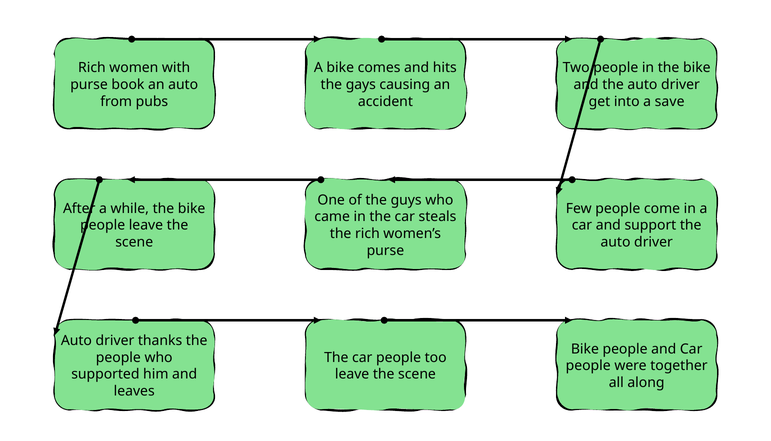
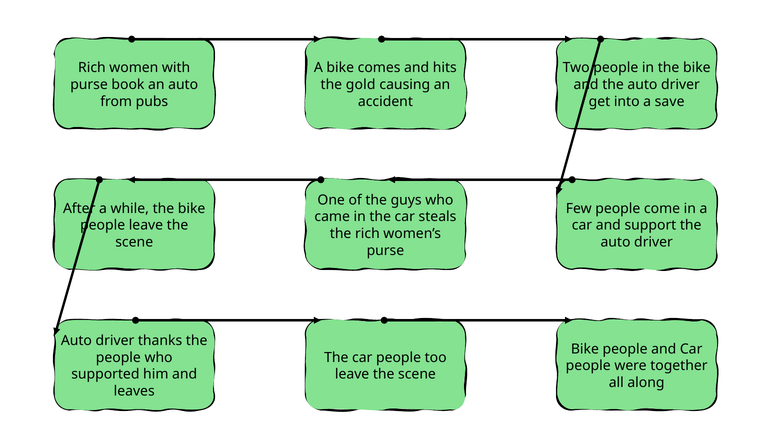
gays: gays -> gold
